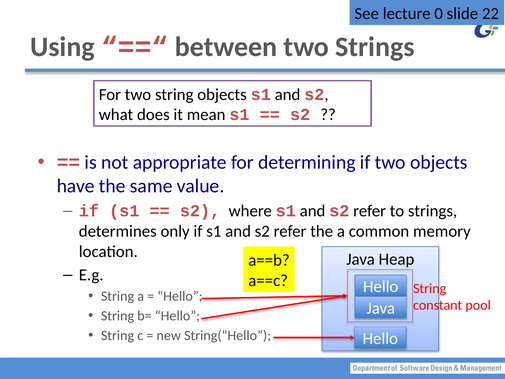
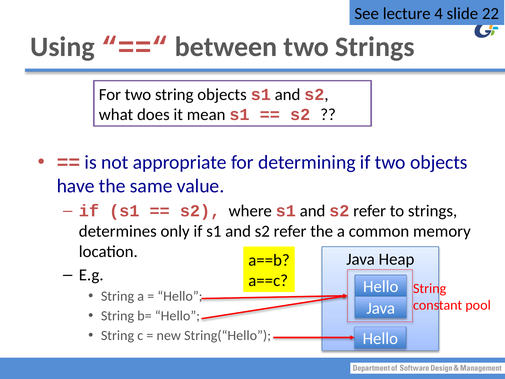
0: 0 -> 4
